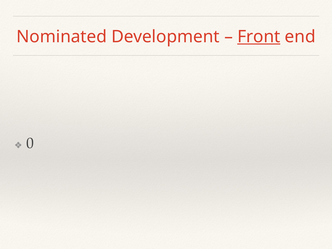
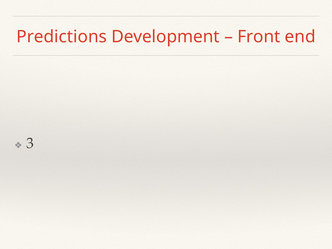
Nominated: Nominated -> Predictions
Front underline: present -> none
0: 0 -> 3
